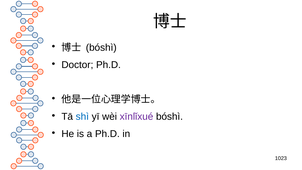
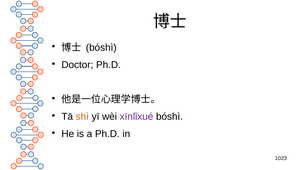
shì colour: blue -> orange
